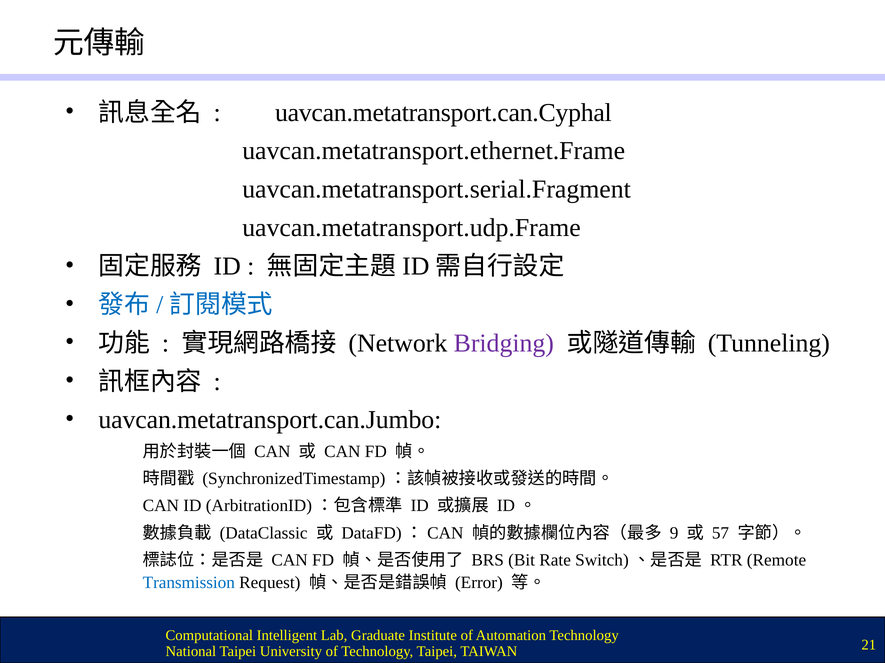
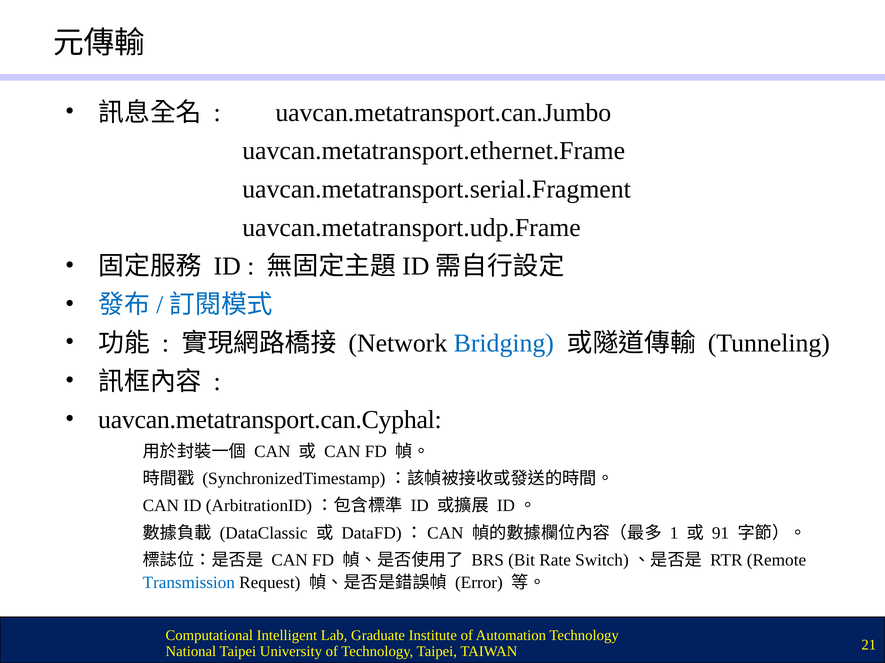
uavcan.metatransport.can.Cyphal: uavcan.metatransport.can.Cyphal -> uavcan.metatransport.can.Jumbo
Bridging colour: purple -> blue
uavcan.metatransport.can.Jumbo: uavcan.metatransport.can.Jumbo -> uavcan.metatransport.can.Cyphal
9: 9 -> 1
57: 57 -> 91
